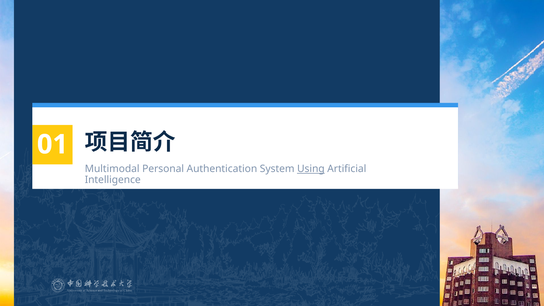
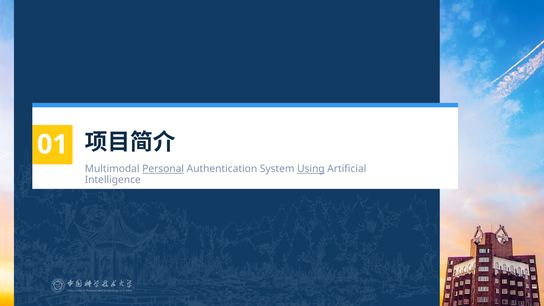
Personal underline: none -> present
